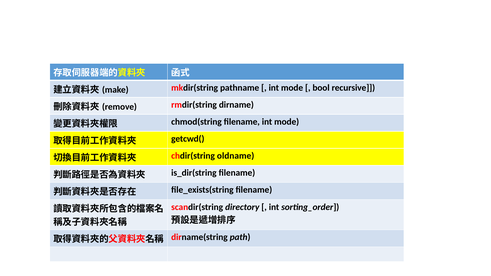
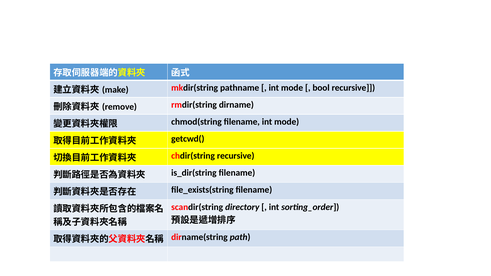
chdir(string oldname: oldname -> recursive
